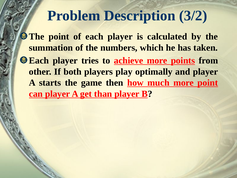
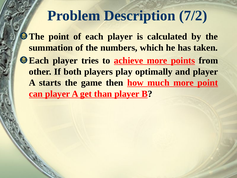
3/2: 3/2 -> 7/2
